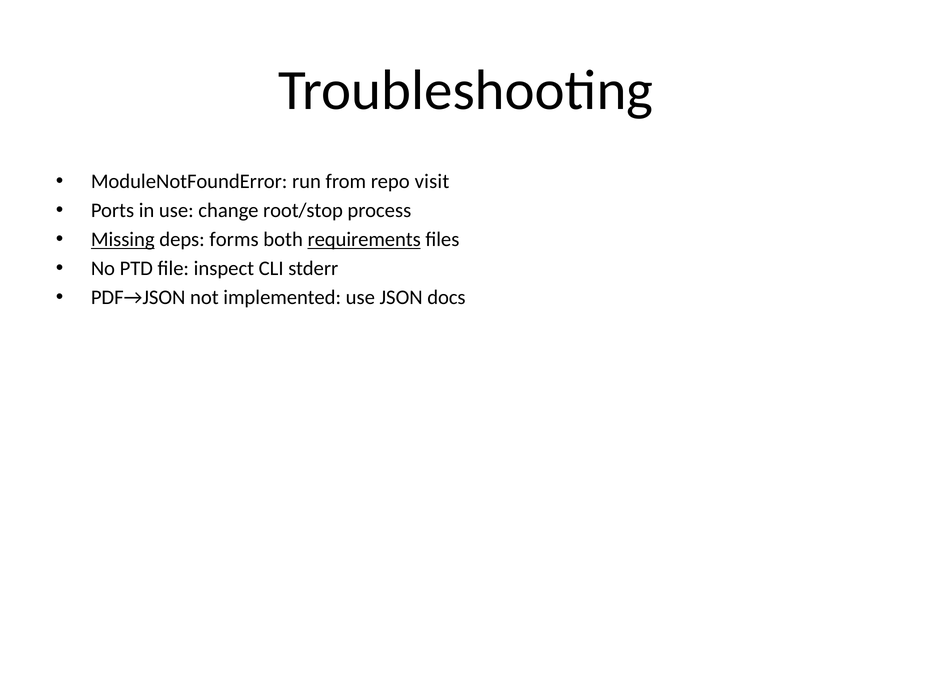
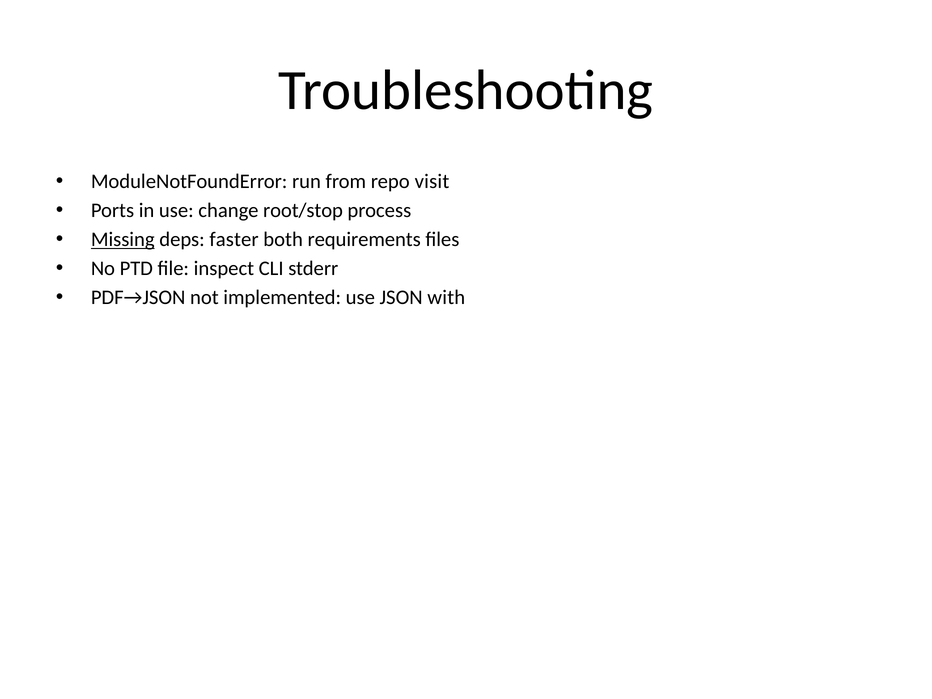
forms: forms -> faster
requirements underline: present -> none
docs: docs -> with
